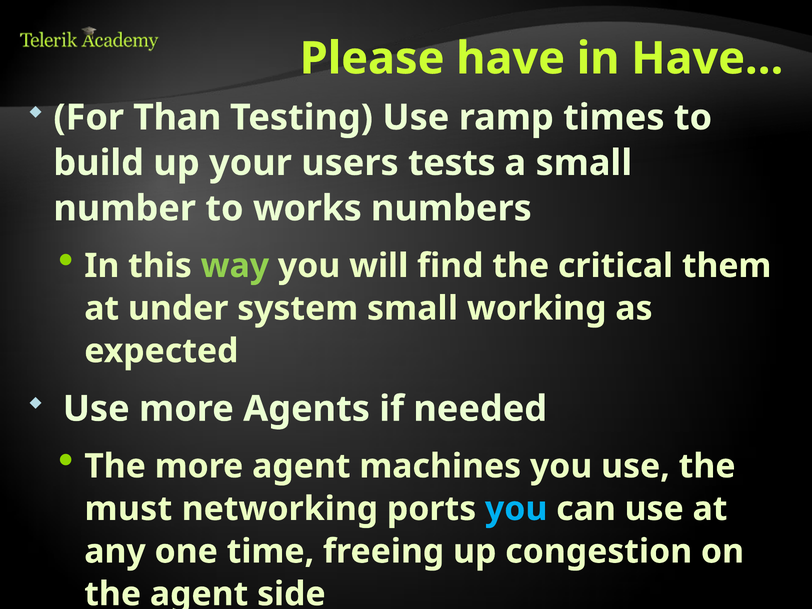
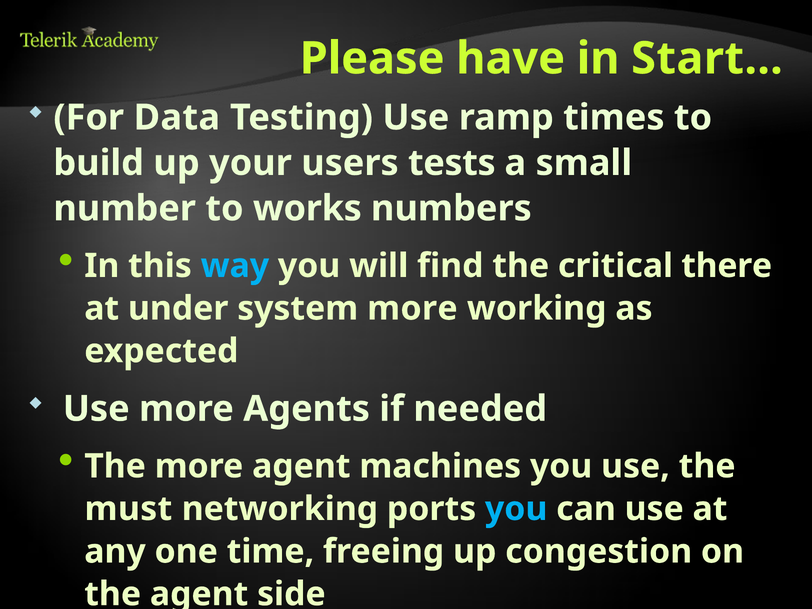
Have…: Have… -> Start…
Than: Than -> Data
way colour: light green -> light blue
them: them -> there
system small: small -> more
